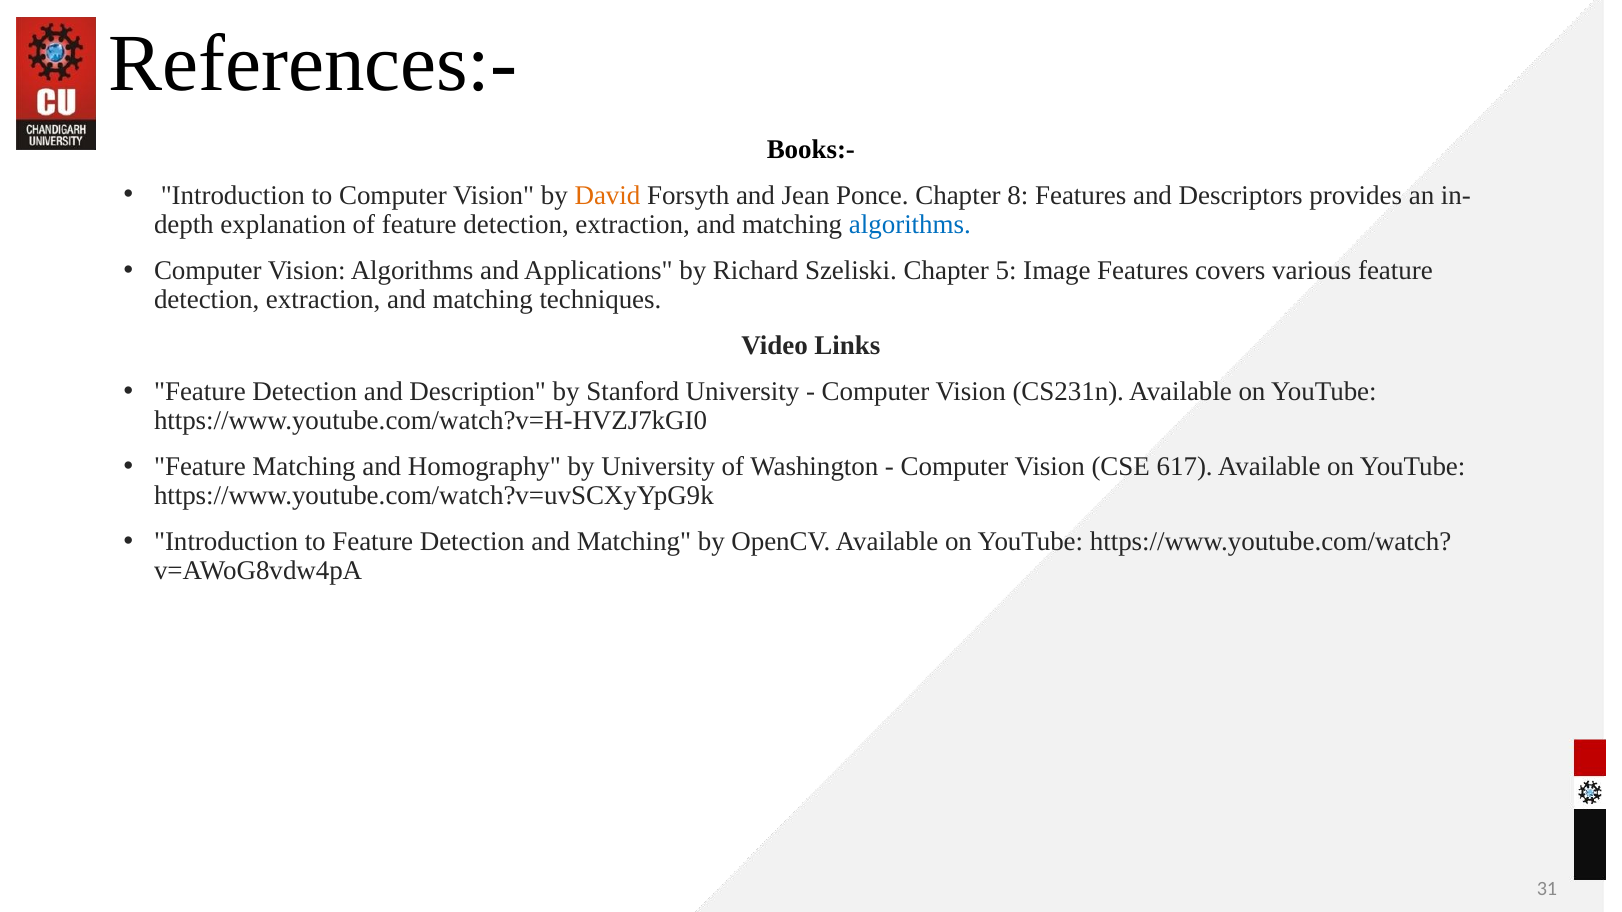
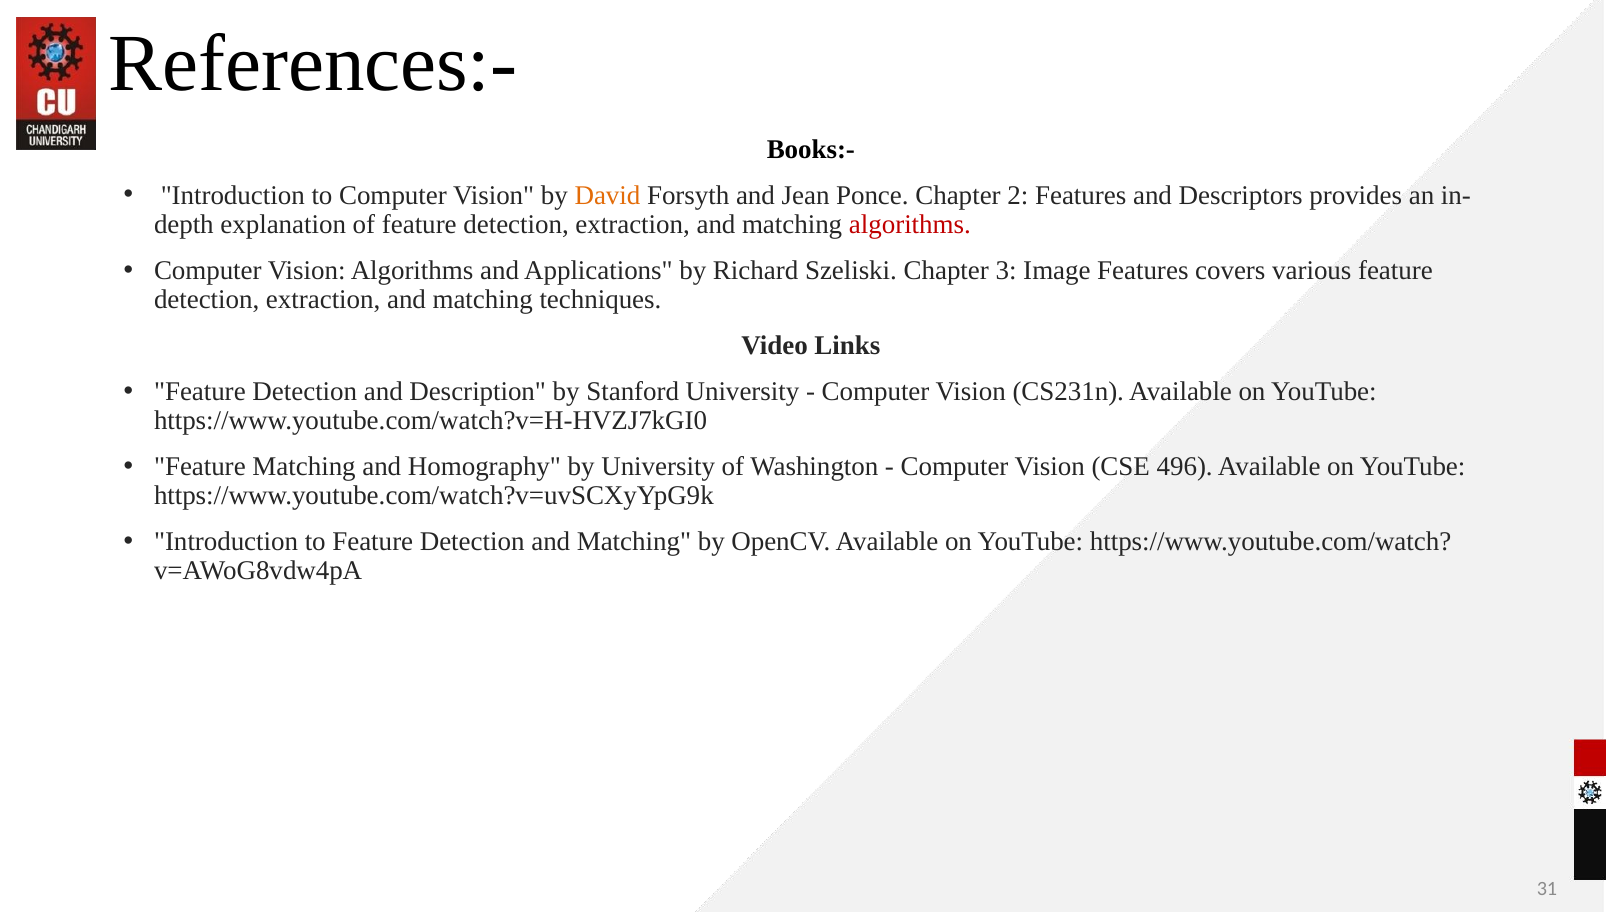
8: 8 -> 2
algorithms at (910, 224) colour: blue -> red
5: 5 -> 3
617: 617 -> 496
